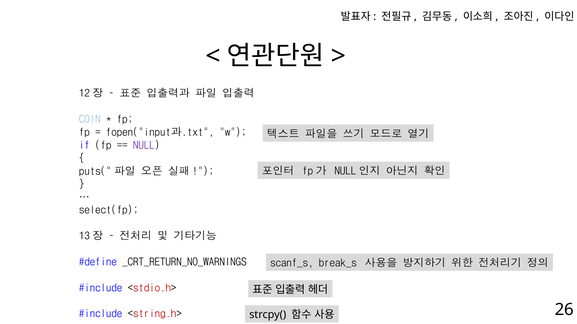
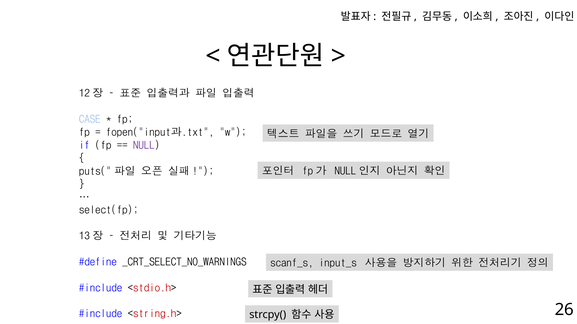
COIN: COIN -> CASE
_CRT_RETURN_NO_WARNINGS: _CRT_RETURN_NO_WARNINGS -> _CRT_SELECT_NO_WARNINGS
break_s: break_s -> input_s
